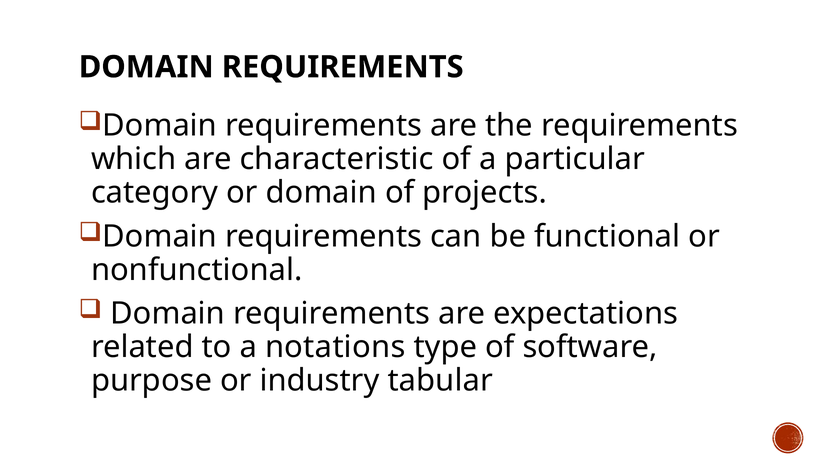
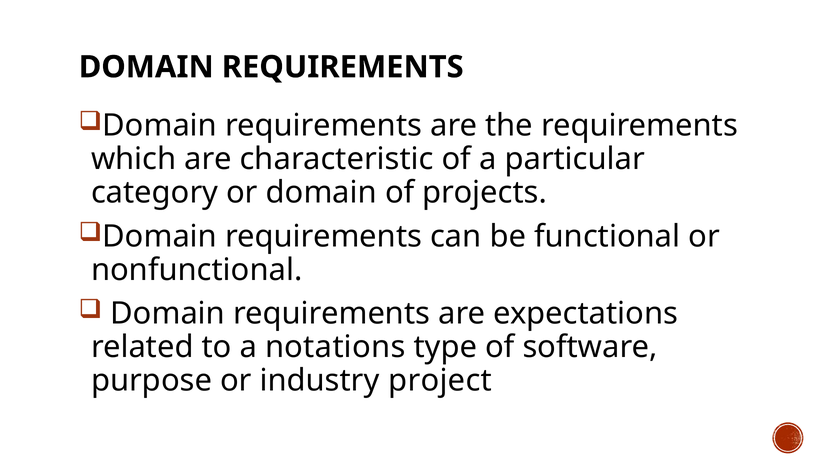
tabular: tabular -> project
